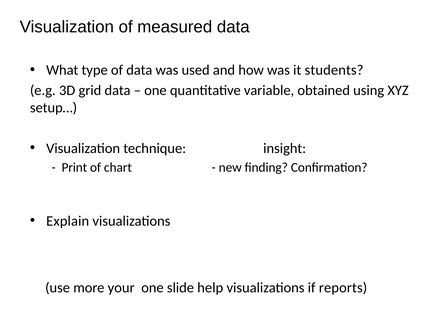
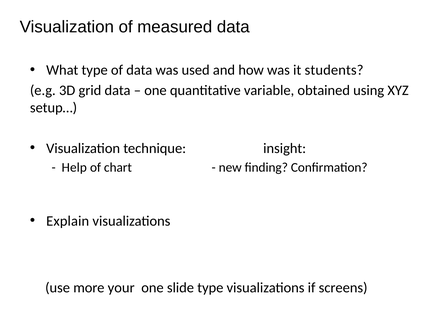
Print: Print -> Help
slide help: help -> type
reports: reports -> screens
